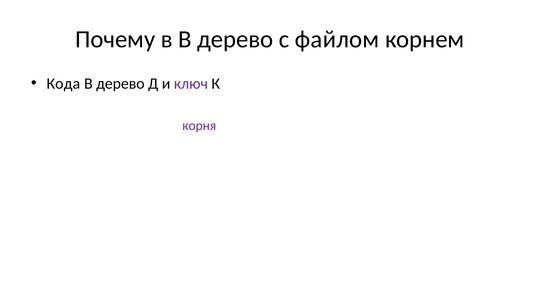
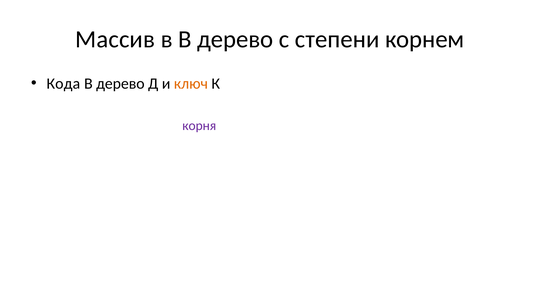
Почему: Почему -> Массив
файлом: файлом -> степени
ключ at (191, 83) colour: purple -> orange
